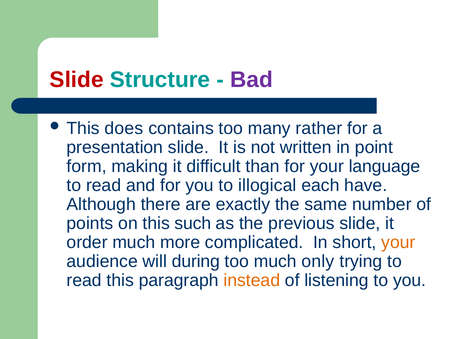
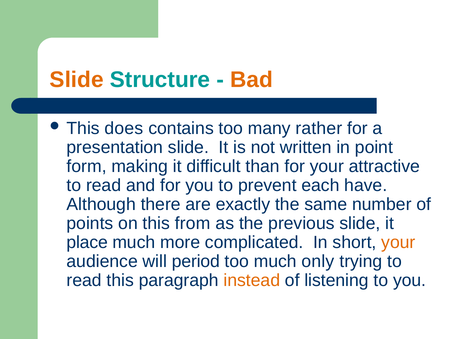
Slide at (77, 80) colour: red -> orange
Bad colour: purple -> orange
language: language -> attractive
illogical: illogical -> prevent
such: such -> from
order: order -> place
during: during -> period
